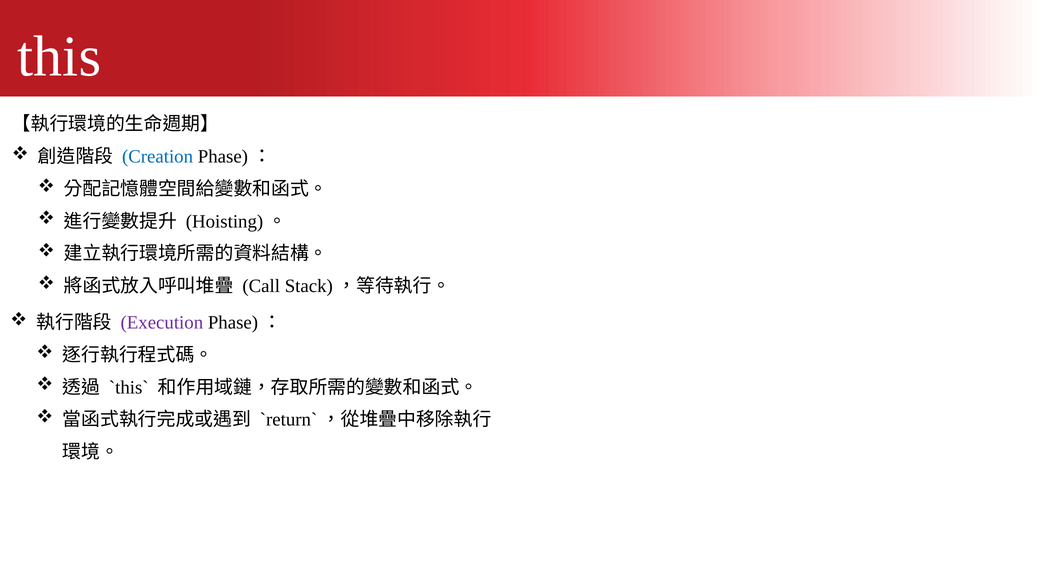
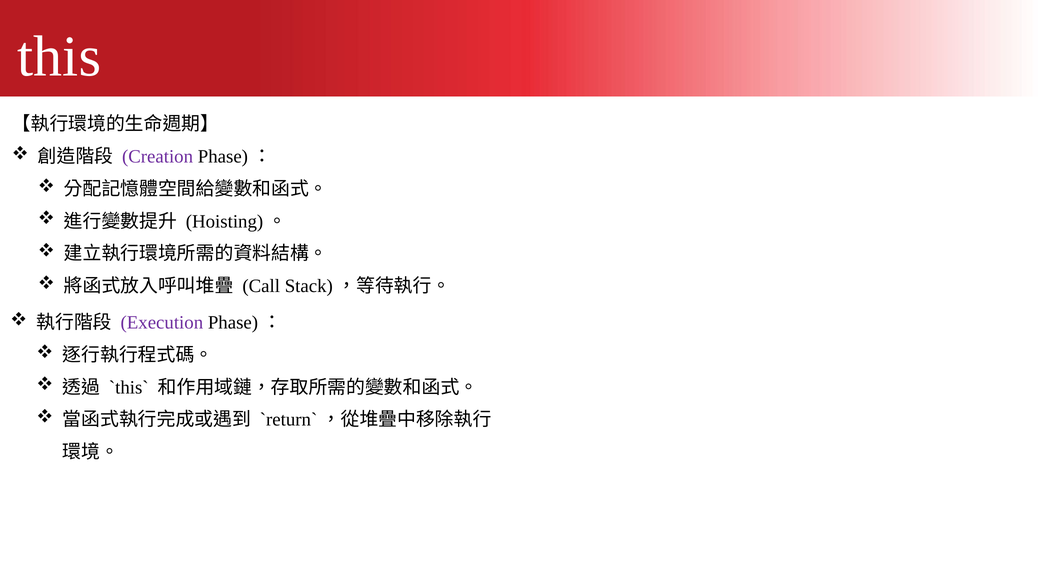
Creation colour: blue -> purple
